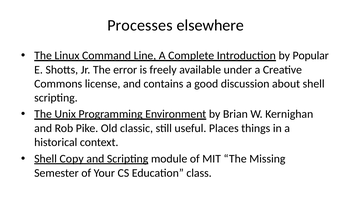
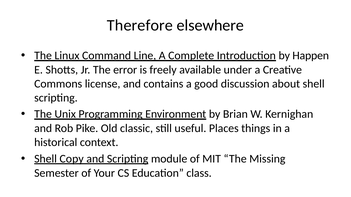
Processes: Processes -> Therefore
Popular: Popular -> Happen
